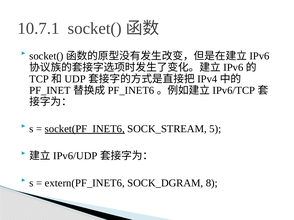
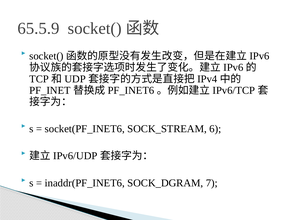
10.7.1: 10.7.1 -> 65.5.9
socket(PF_INET6 underline: present -> none
5: 5 -> 6
extern(PF_INET6: extern(PF_INET6 -> inaddr(PF_INET6
8: 8 -> 7
